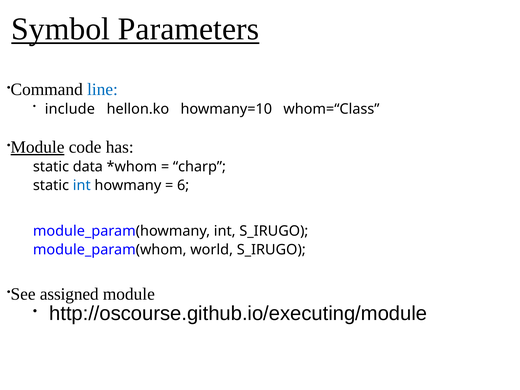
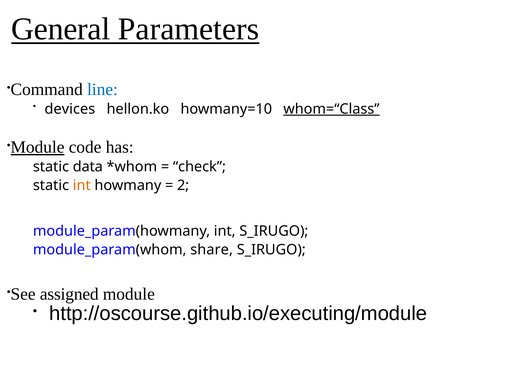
Symbol: Symbol -> General
include: include -> devices
whom=“Class underline: none -> present
charp: charp -> check
int at (82, 185) colour: blue -> orange
6: 6 -> 2
world: world -> share
